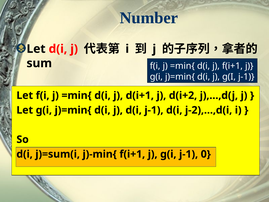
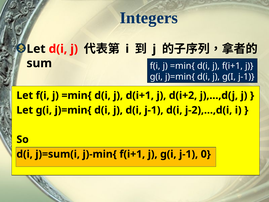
Number: Number -> Integers
